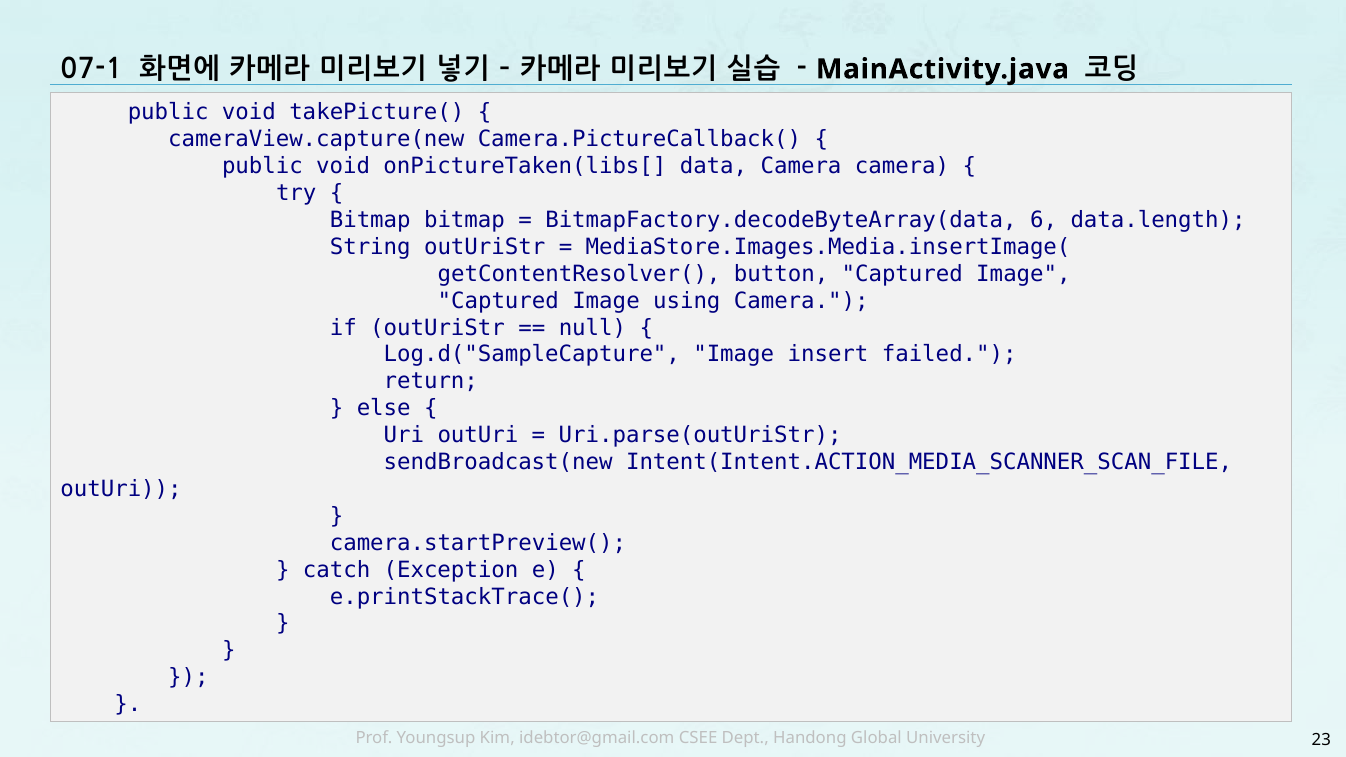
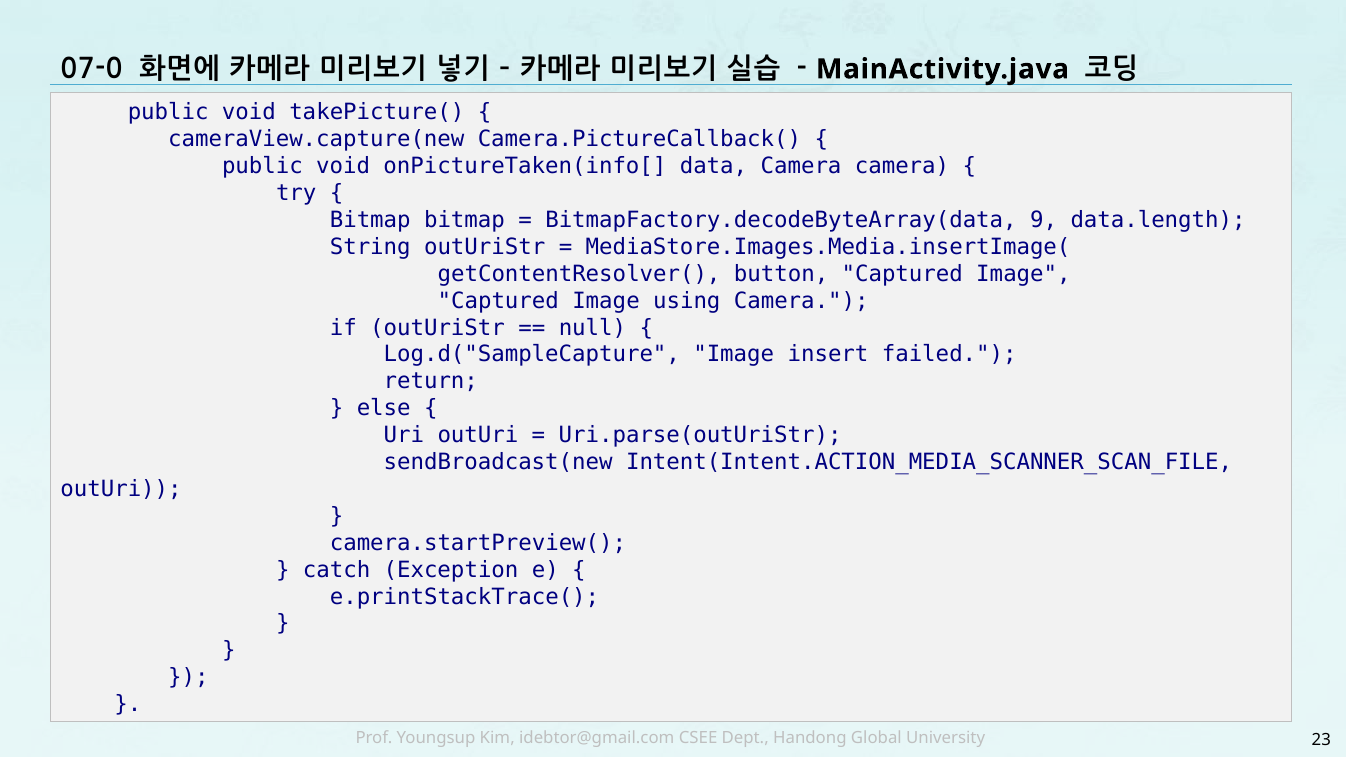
07-1: 07-1 -> 07-0
onPictureTaken(libs[: onPictureTaken(libs[ -> onPictureTaken(info[
6: 6 -> 9
